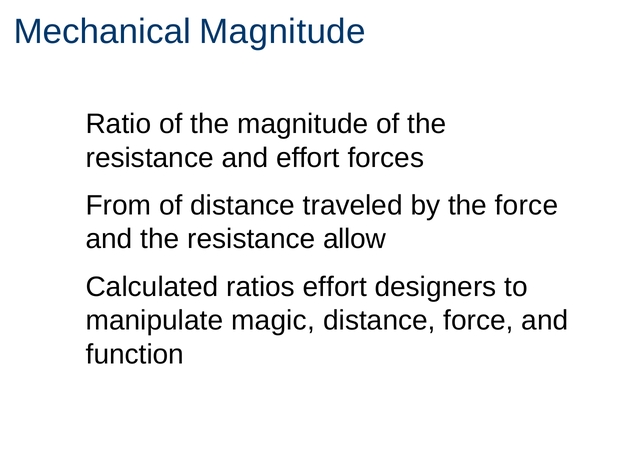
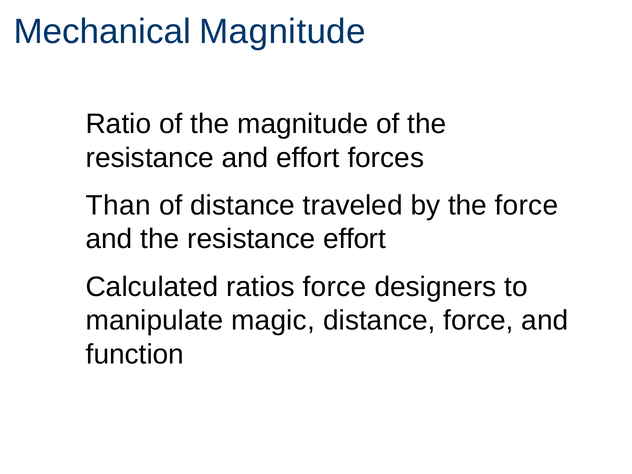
From: From -> Than
resistance allow: allow -> effort
ratios effort: effort -> force
